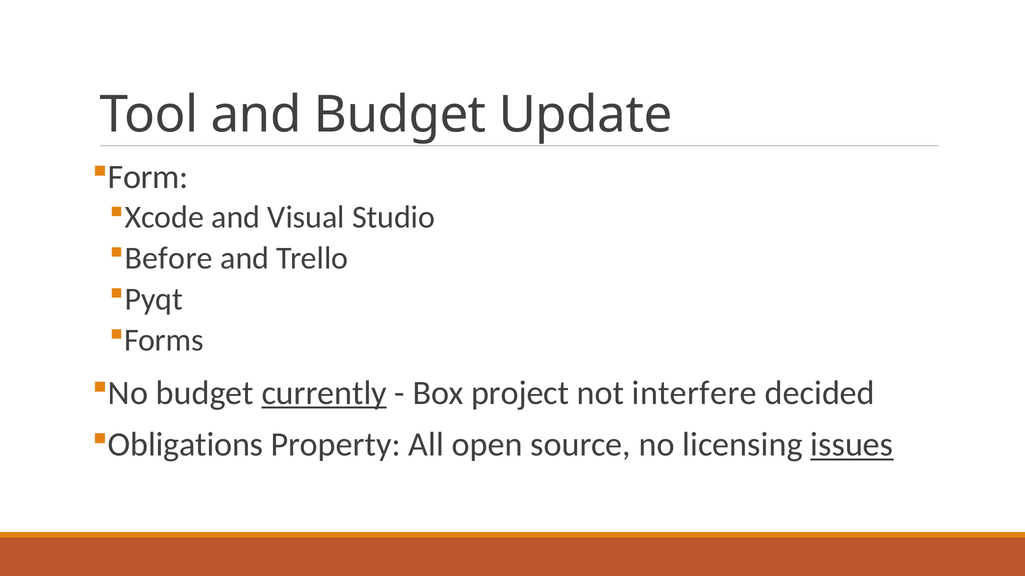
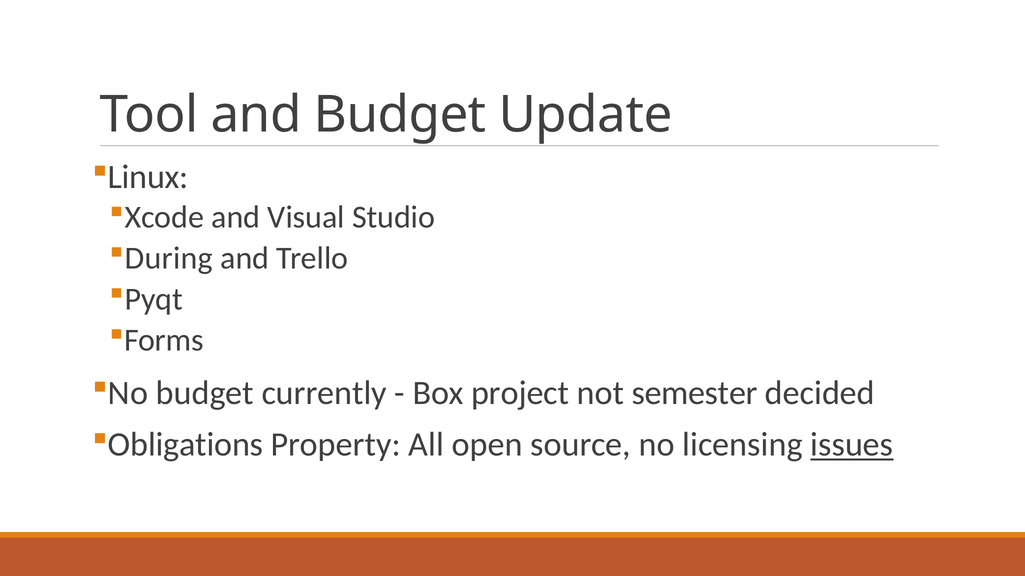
Form: Form -> Linux
Before: Before -> During
currently underline: present -> none
interfere: interfere -> semester
